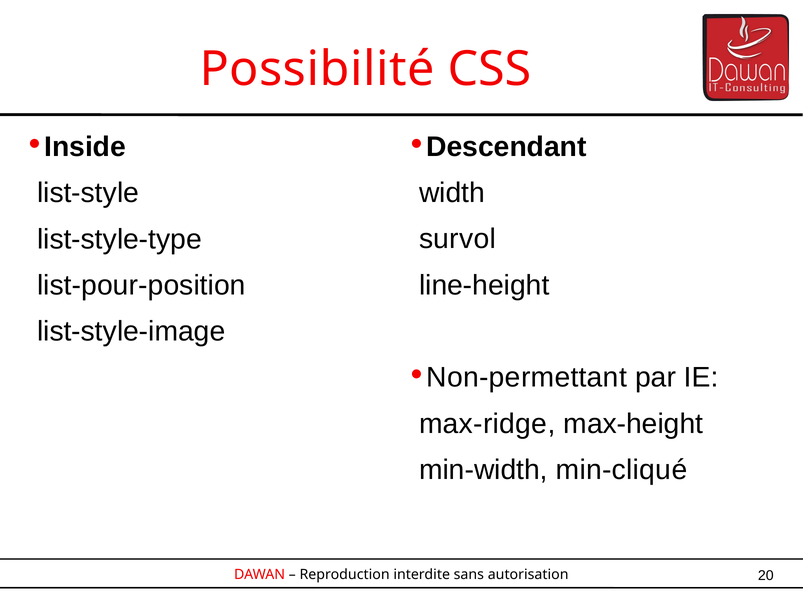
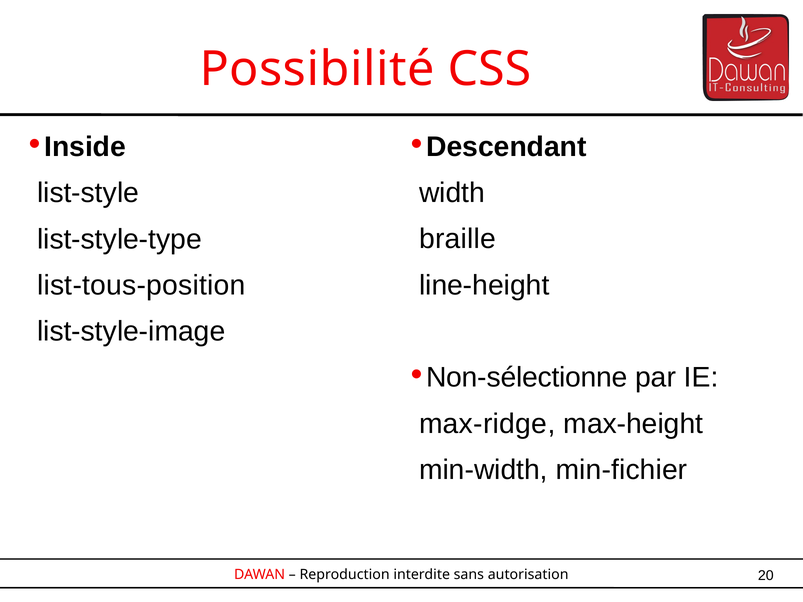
survol: survol -> braille
list-pour-position: list-pour-position -> list-tous-position
Non-permettant: Non-permettant -> Non-sélectionne
min-cliqué: min-cliqué -> min-fichier
